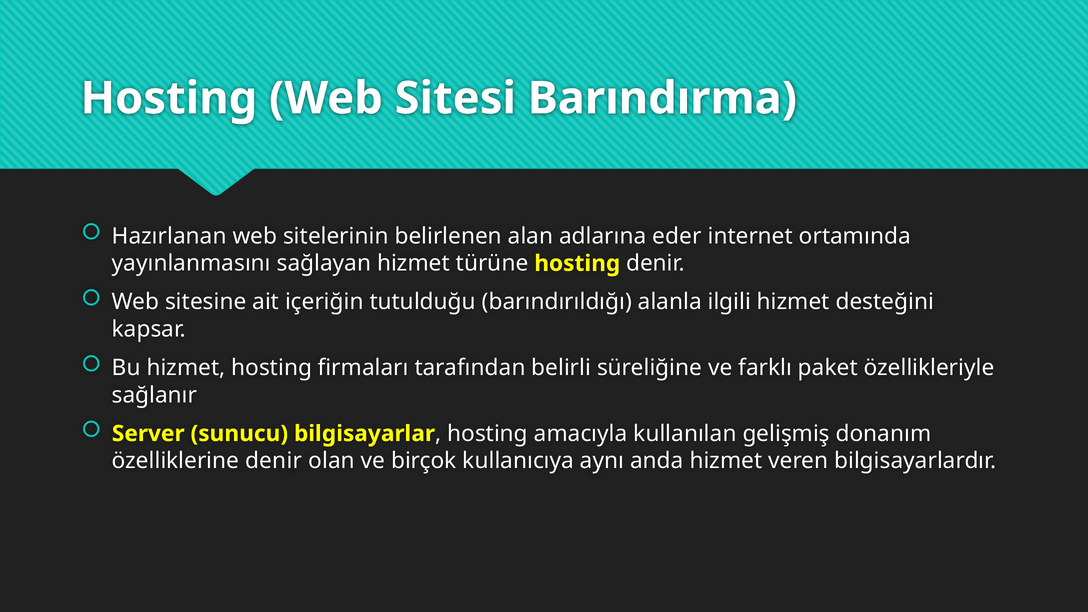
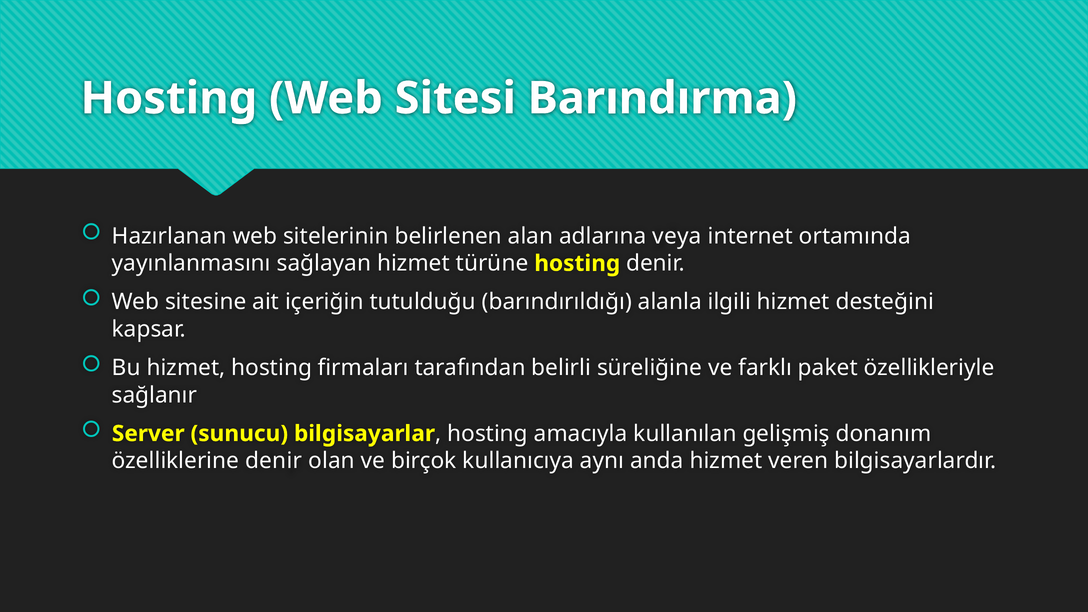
eder: eder -> veya
